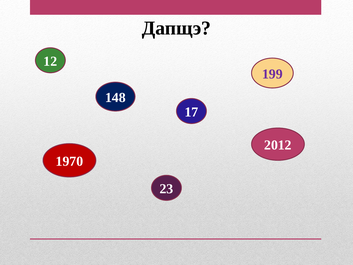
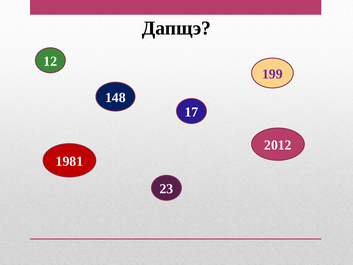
1970: 1970 -> 1981
